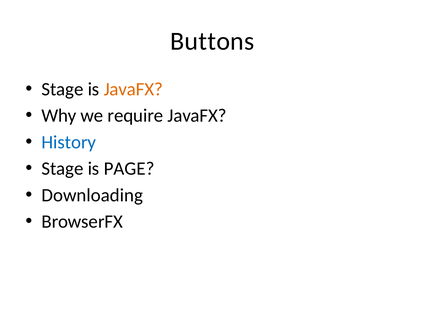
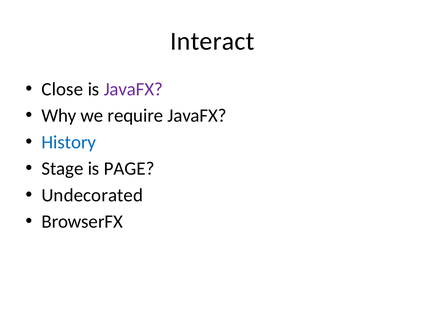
Buttons: Buttons -> Interact
Stage at (62, 89): Stage -> Close
JavaFX at (133, 89) colour: orange -> purple
Downloading: Downloading -> Undecorated
